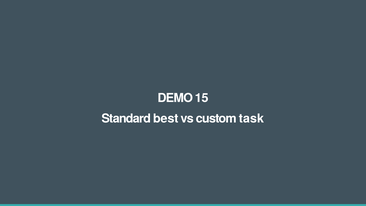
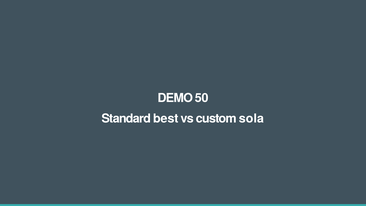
15: 15 -> 50
task: task -> sola
